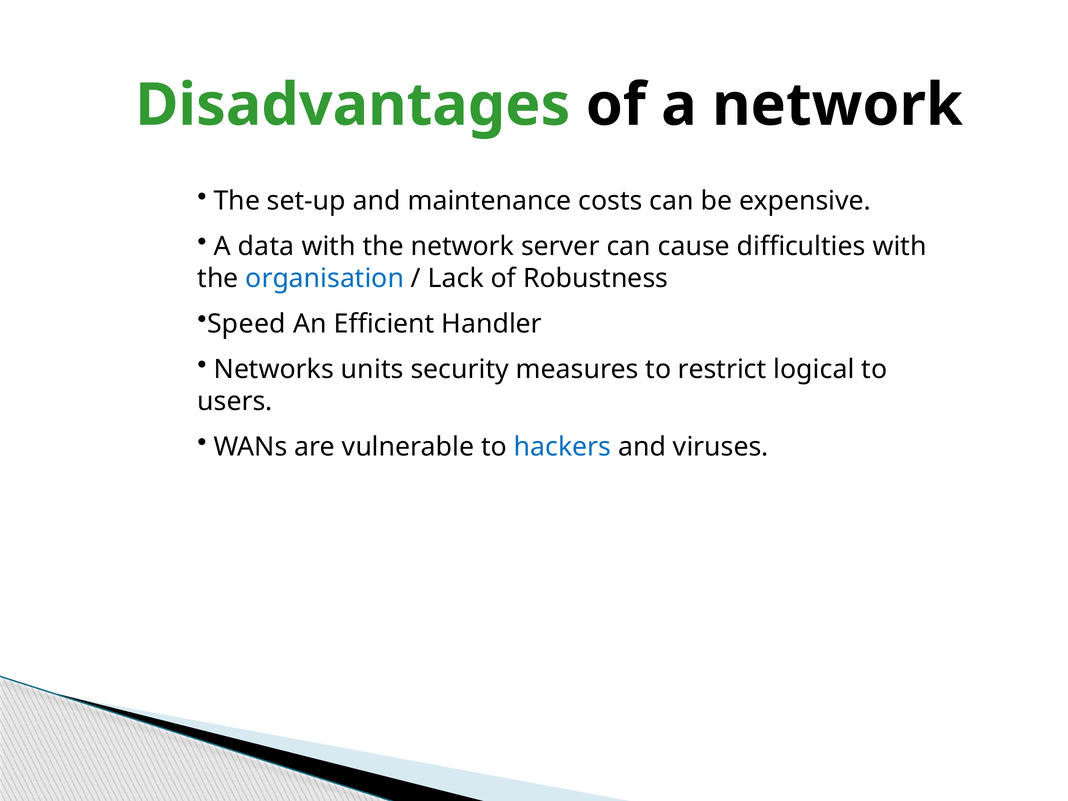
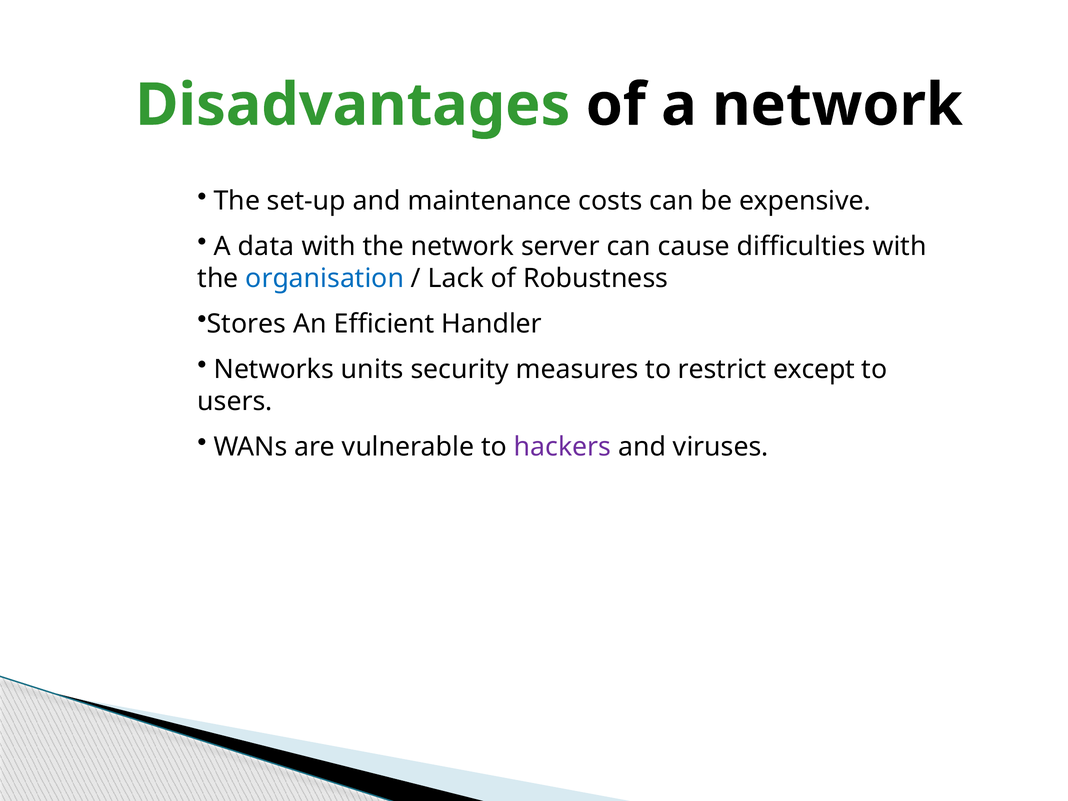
Speed: Speed -> Stores
logical: logical -> except
hackers colour: blue -> purple
